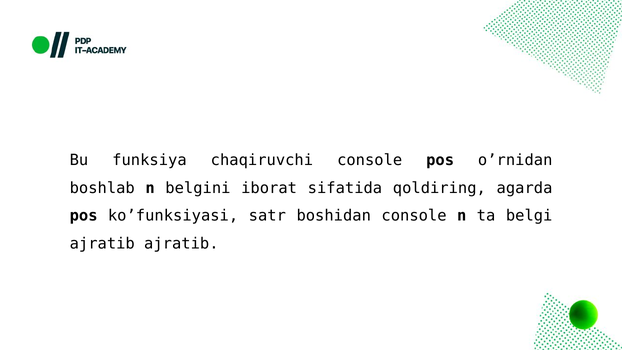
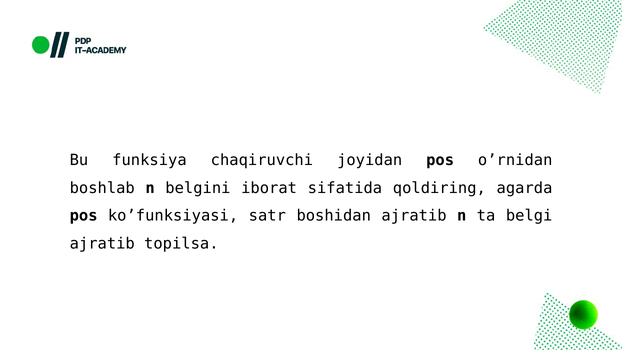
chaqiruvchi console: console -> joyidan
boshidan console: console -> ajratib
ajratib ajratib: ajratib -> topilsa
